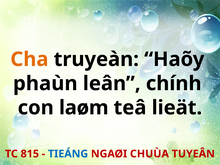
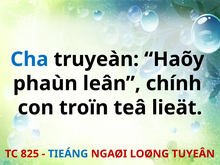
Cha colour: orange -> blue
laøm: laøm -> troïn
815: 815 -> 825
CHUÙA: CHUÙA -> LOØNG
